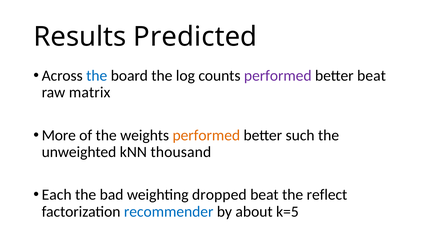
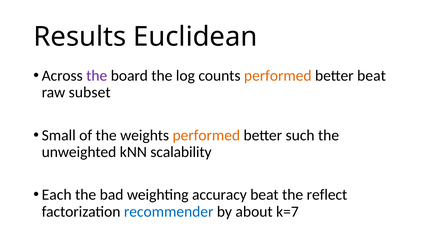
Predicted: Predicted -> Euclidean
the at (97, 76) colour: blue -> purple
performed at (278, 76) colour: purple -> orange
matrix: matrix -> subset
More: More -> Small
thousand: thousand -> scalability
dropped: dropped -> accuracy
k=5: k=5 -> k=7
